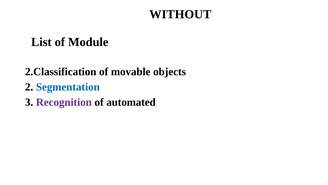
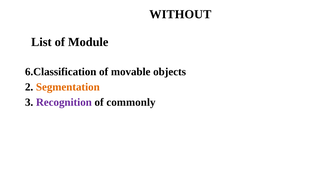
2.Classification: 2.Classification -> 6.Classification
Segmentation colour: blue -> orange
automated: automated -> commonly
